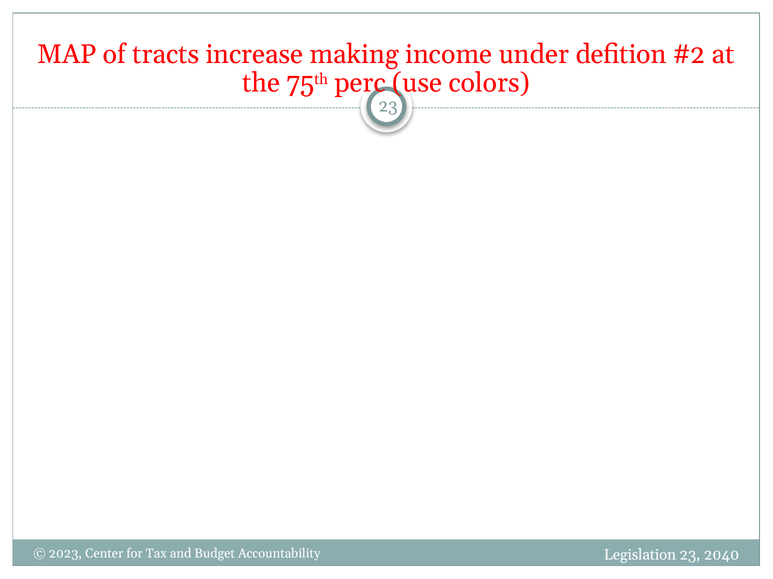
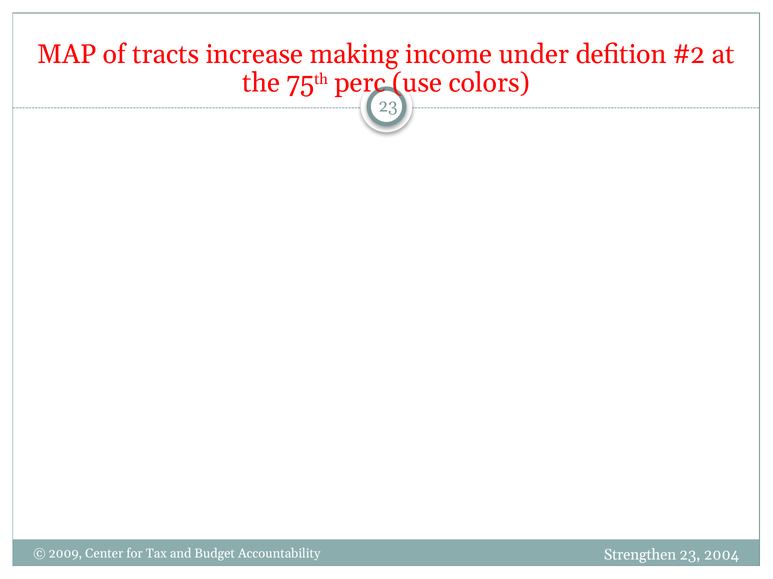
2023: 2023 -> 2009
Legislation: Legislation -> Strengthen
2040: 2040 -> 2004
